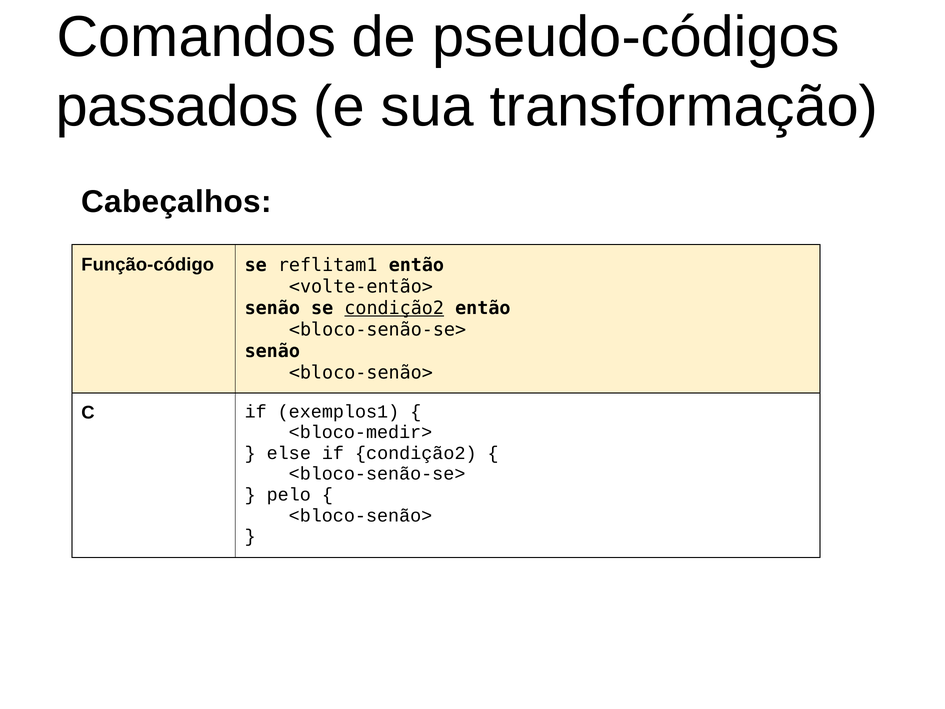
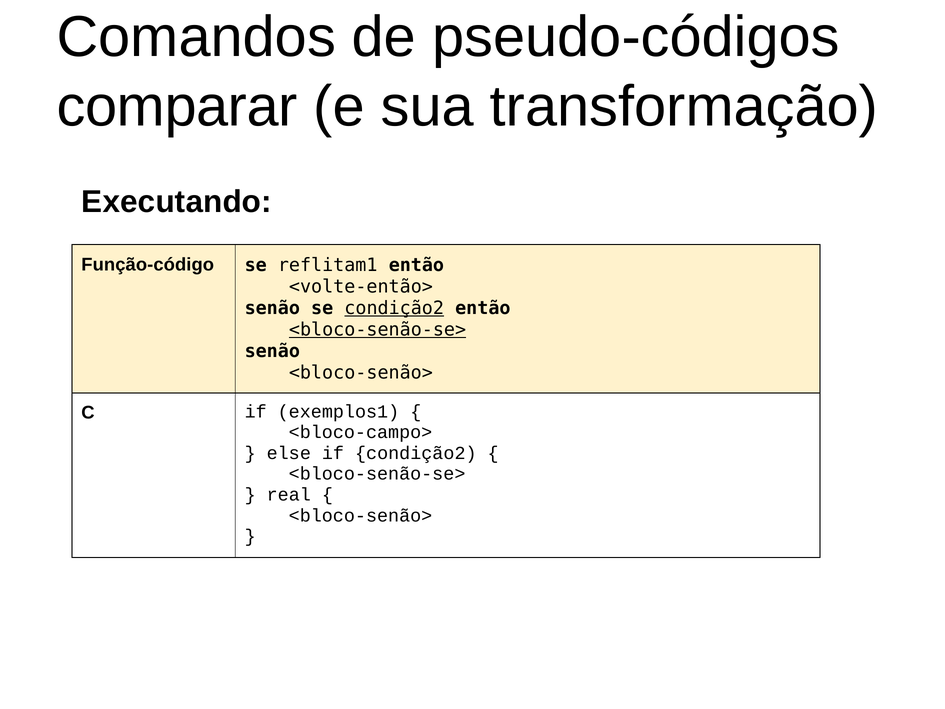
passados: passados -> comparar
Cabeçalhos: Cabeçalhos -> Executando
<bloco-senão-se> at (378, 330) underline: none -> present
<bloco-medir>: <bloco-medir> -> <bloco-campo>
pelo: pelo -> real
